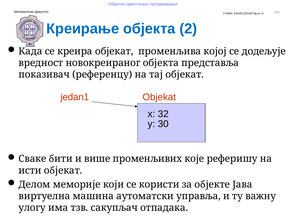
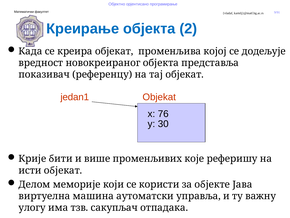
32: 32 -> 76
Сваке: Сваке -> Крије
